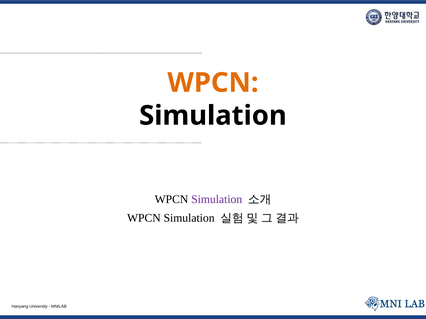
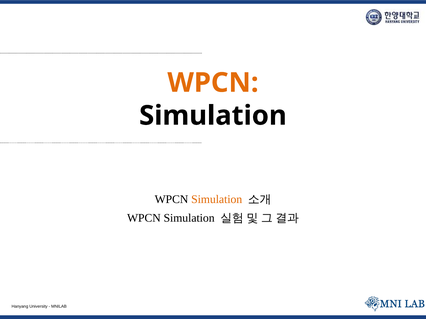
Simulation at (217, 200) colour: purple -> orange
